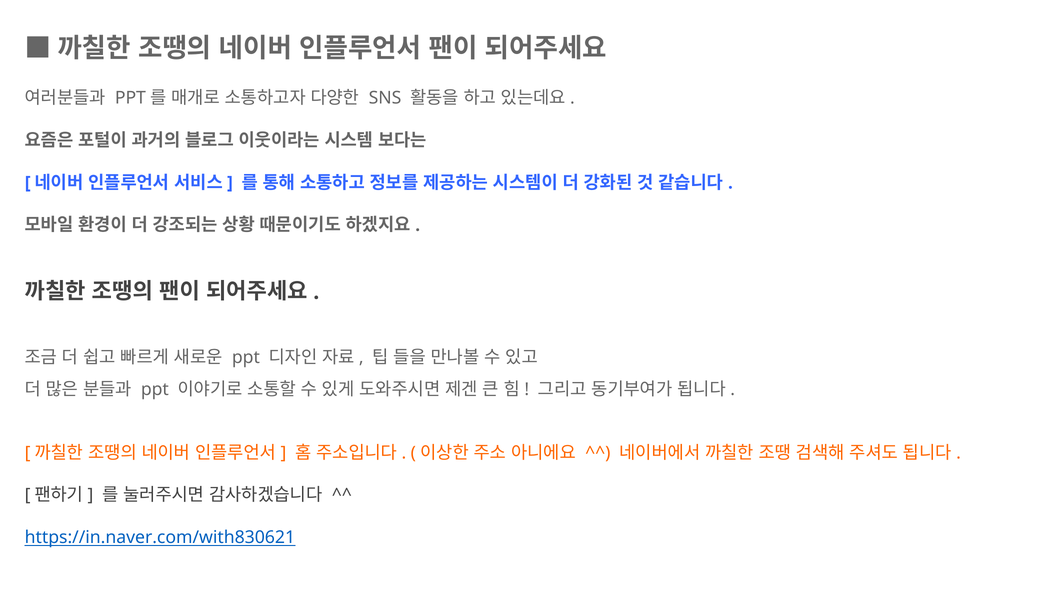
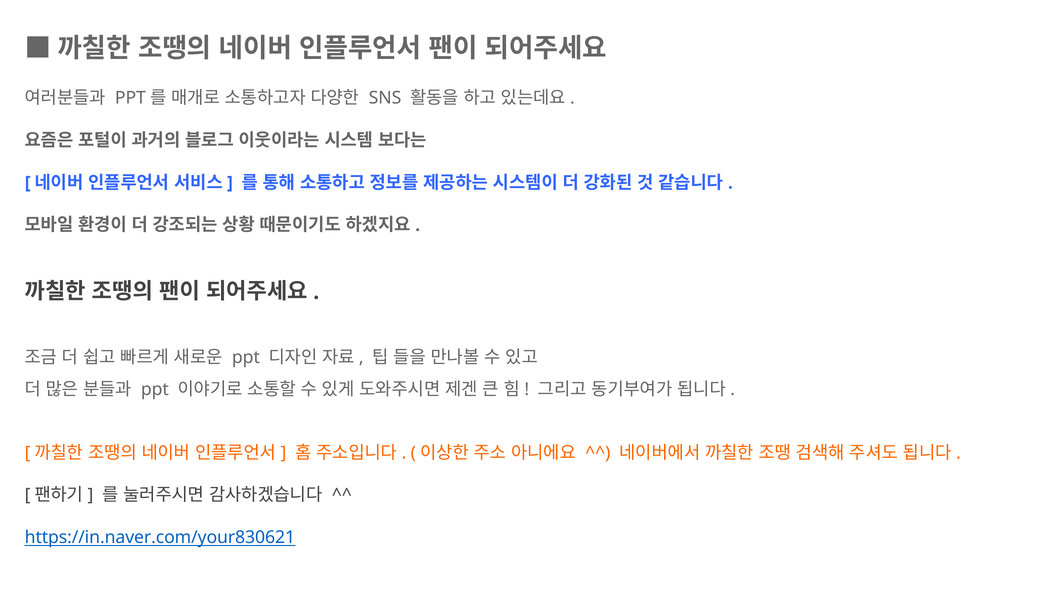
https://in.naver.com/with830621: https://in.naver.com/with830621 -> https://in.naver.com/your830621
